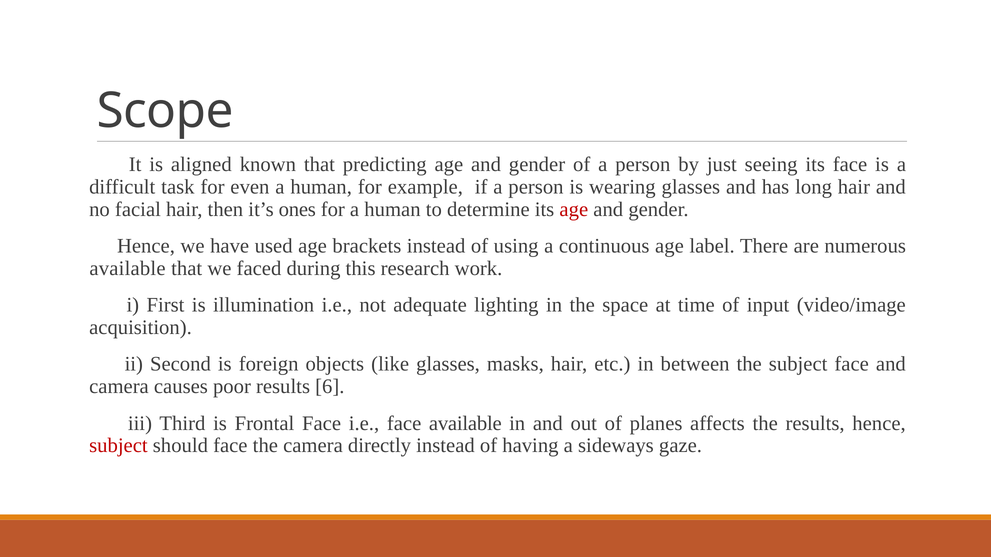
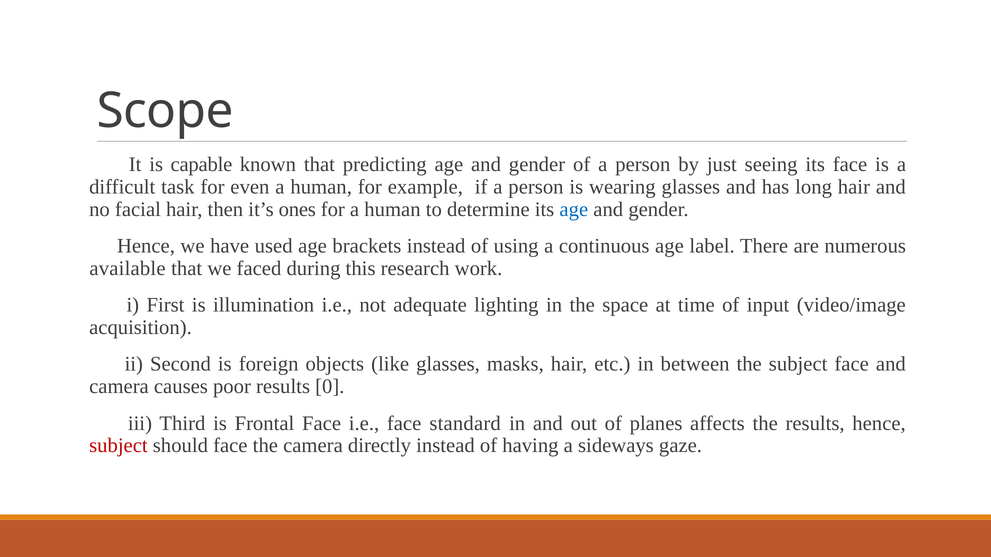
aligned: aligned -> capable
age at (574, 209) colour: red -> blue
6: 6 -> 0
face available: available -> standard
